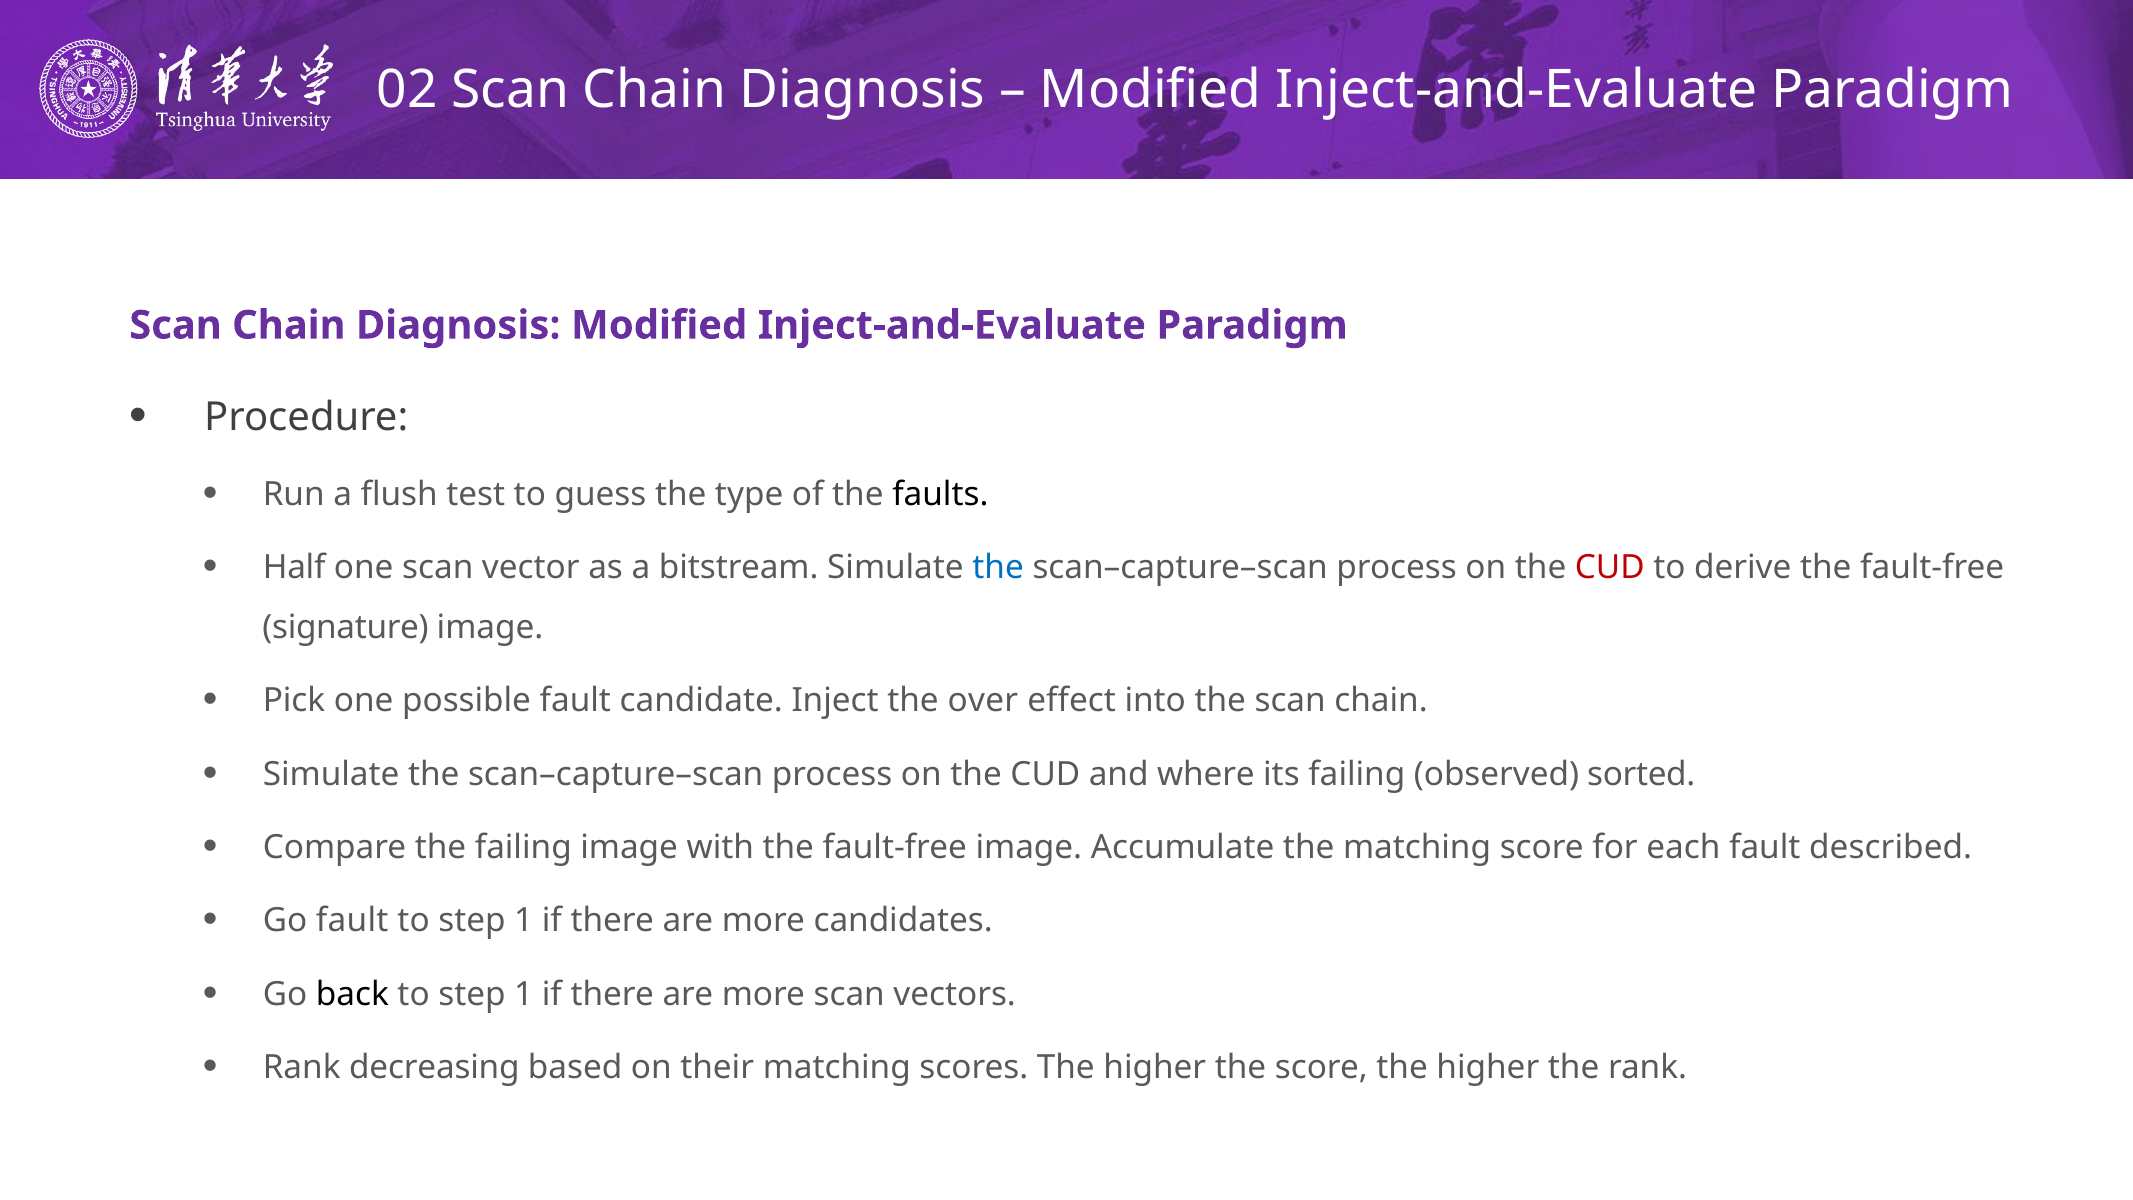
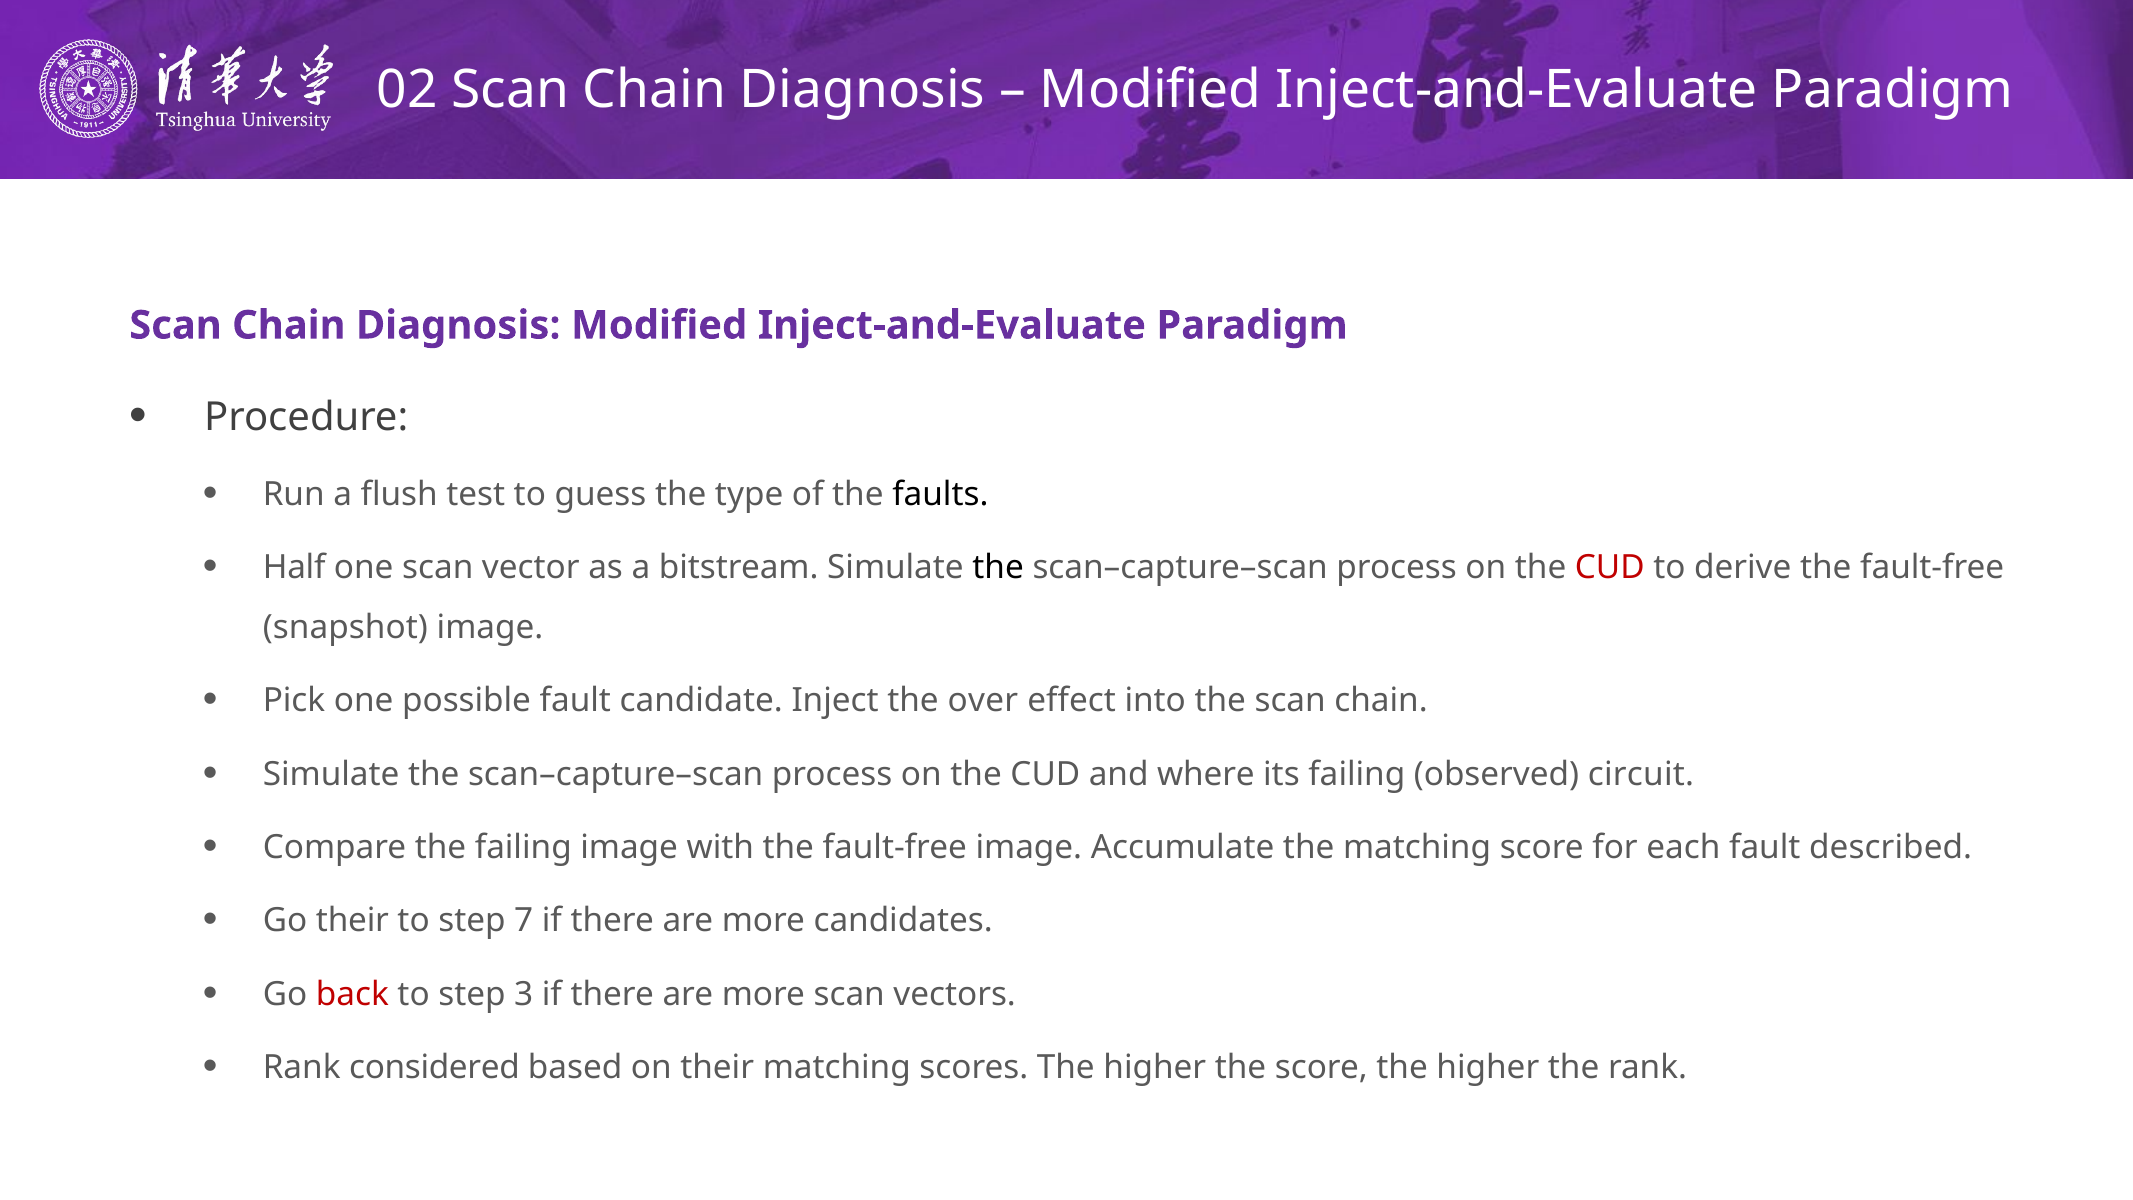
the at (998, 567) colour: blue -> black
signature: signature -> snapshot
sorted: sorted -> circuit
Go fault: fault -> their
1 at (524, 921): 1 -> 7
back colour: black -> red
1 at (524, 994): 1 -> 3
decreasing: decreasing -> considered
